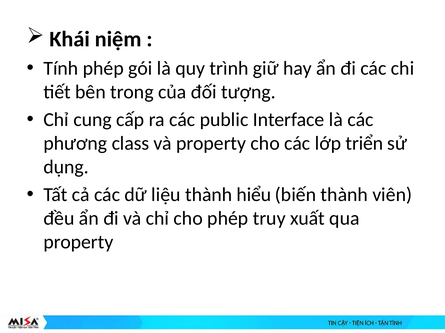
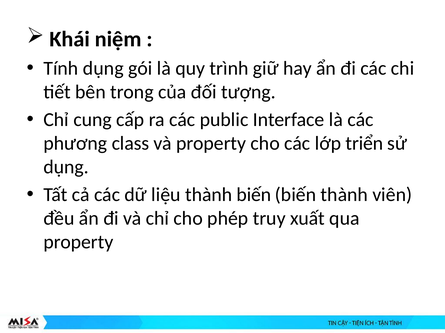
Tính phép: phép -> dụng
thành hiểu: hiểu -> biến
